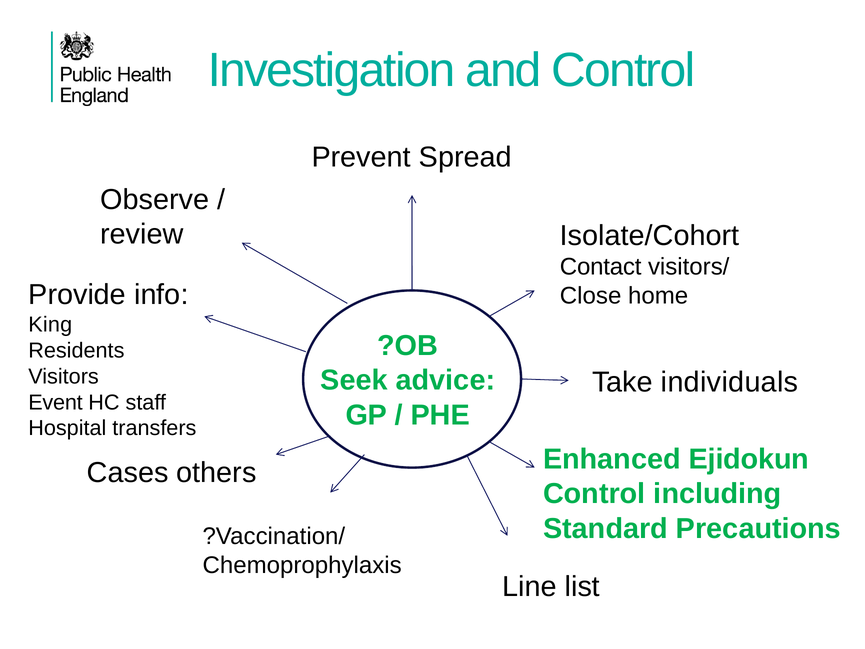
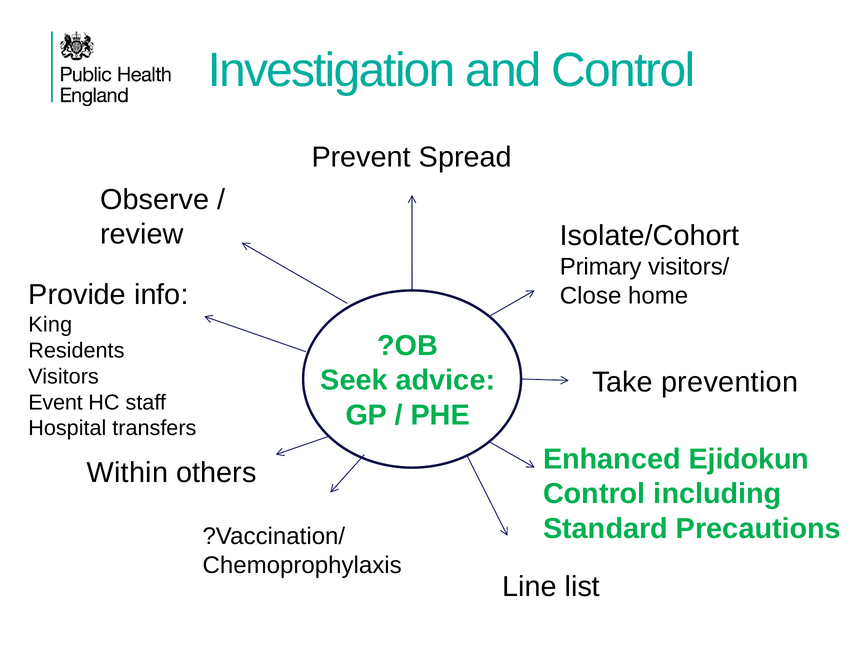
Contact: Contact -> Primary
individuals: individuals -> prevention
Cases: Cases -> Within
